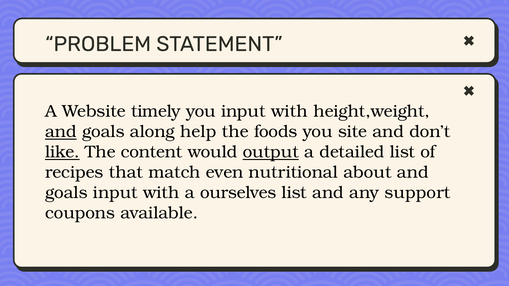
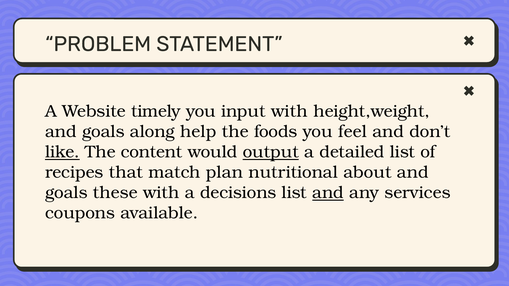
and at (61, 132) underline: present -> none
site: site -> feel
even: even -> plan
goals input: input -> these
ourselves: ourselves -> decisions
and at (328, 193) underline: none -> present
support: support -> services
